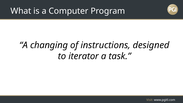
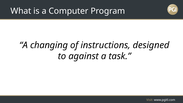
iterator: iterator -> against
